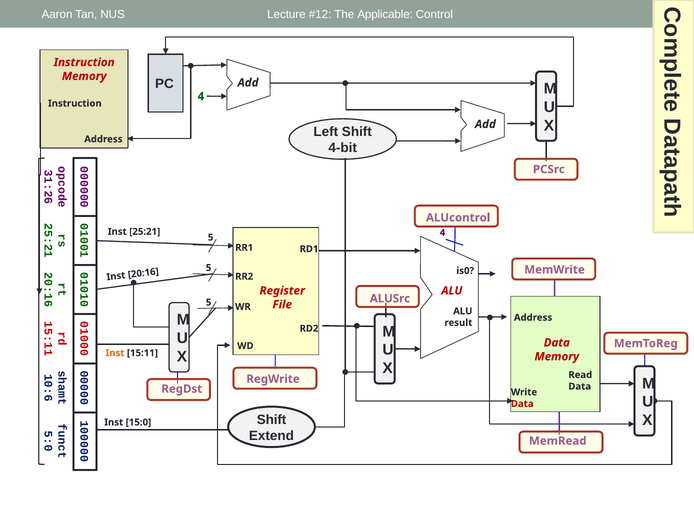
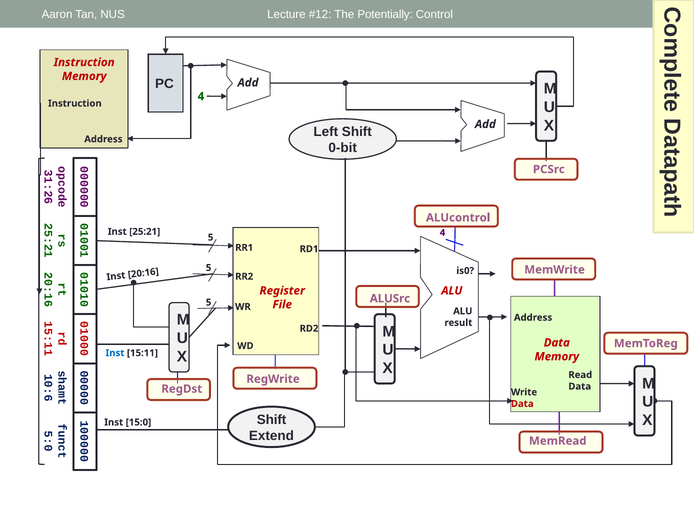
Applicable: Applicable -> Potentially
4-bit: 4-bit -> 0-bit
Inst at (115, 353) colour: orange -> blue
